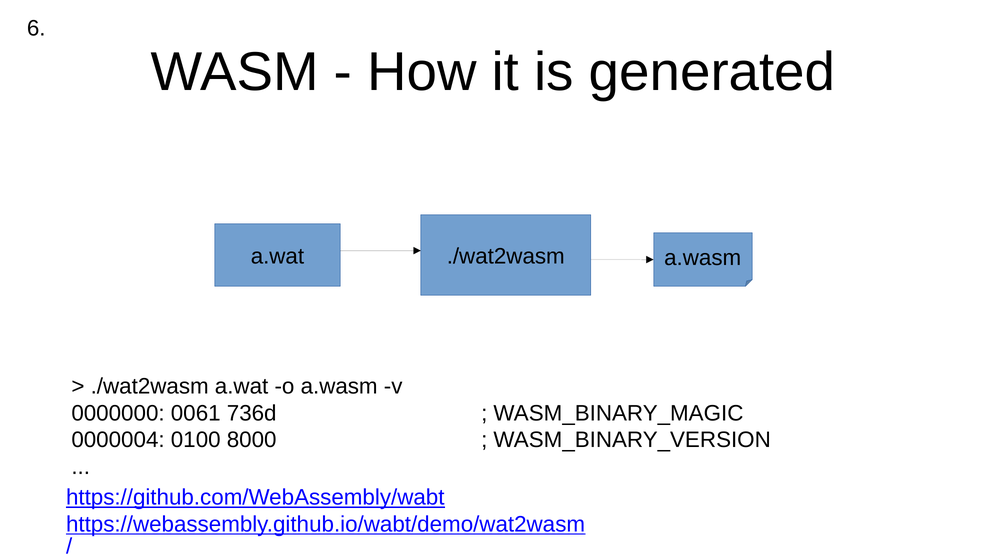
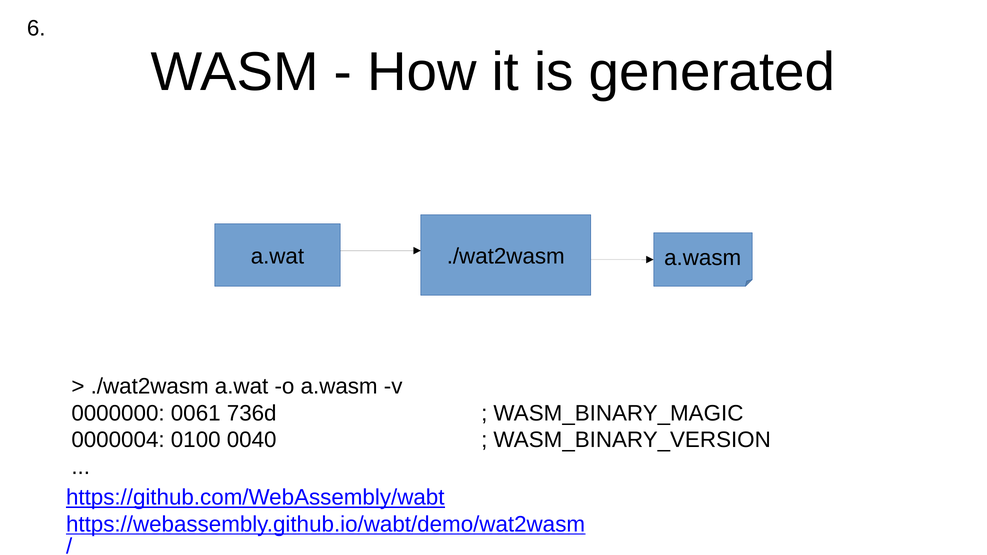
8000: 8000 -> 0040
